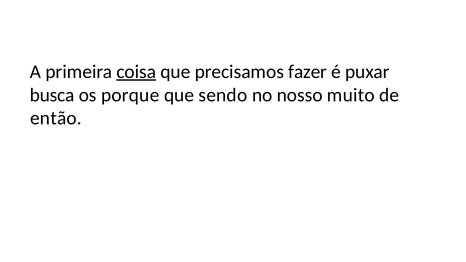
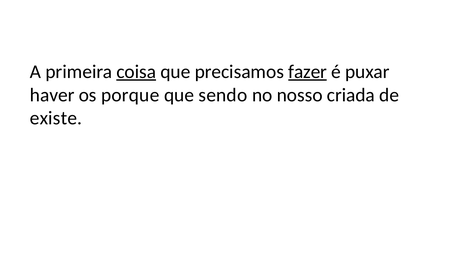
fazer underline: none -> present
busca: busca -> haver
muito: muito -> criada
então: então -> existe
